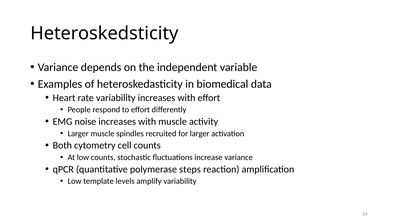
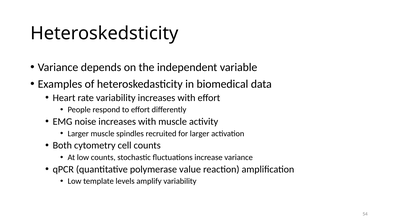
steps: steps -> value
